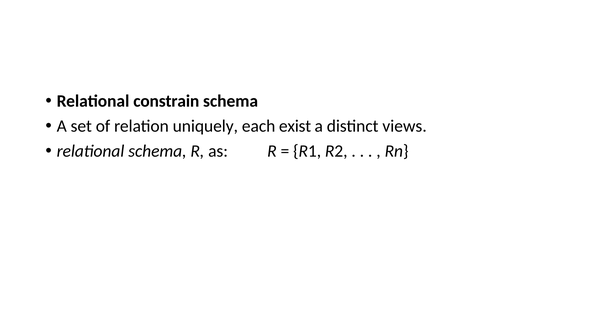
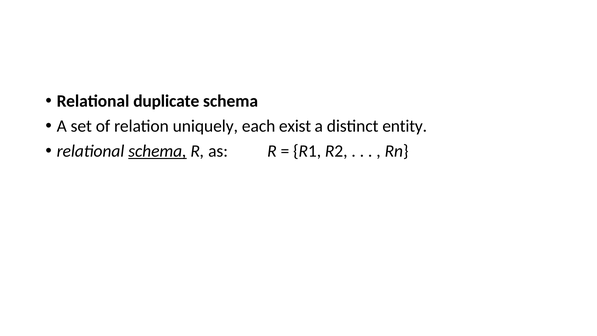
constrain: constrain -> duplicate
views: views -> entity
schema at (157, 151) underline: none -> present
